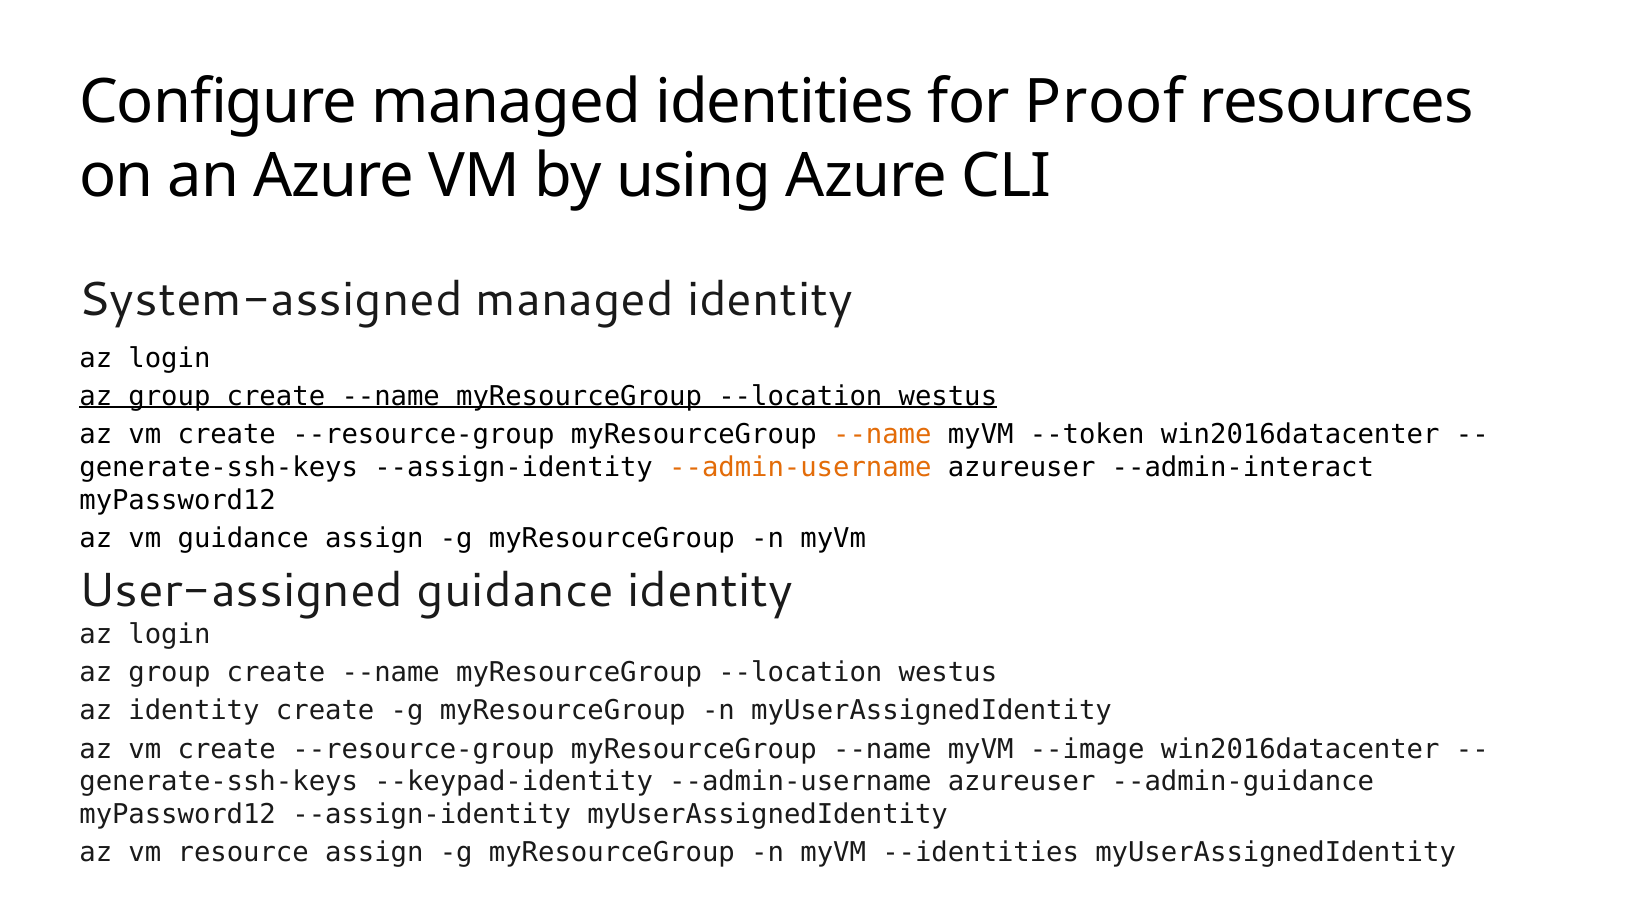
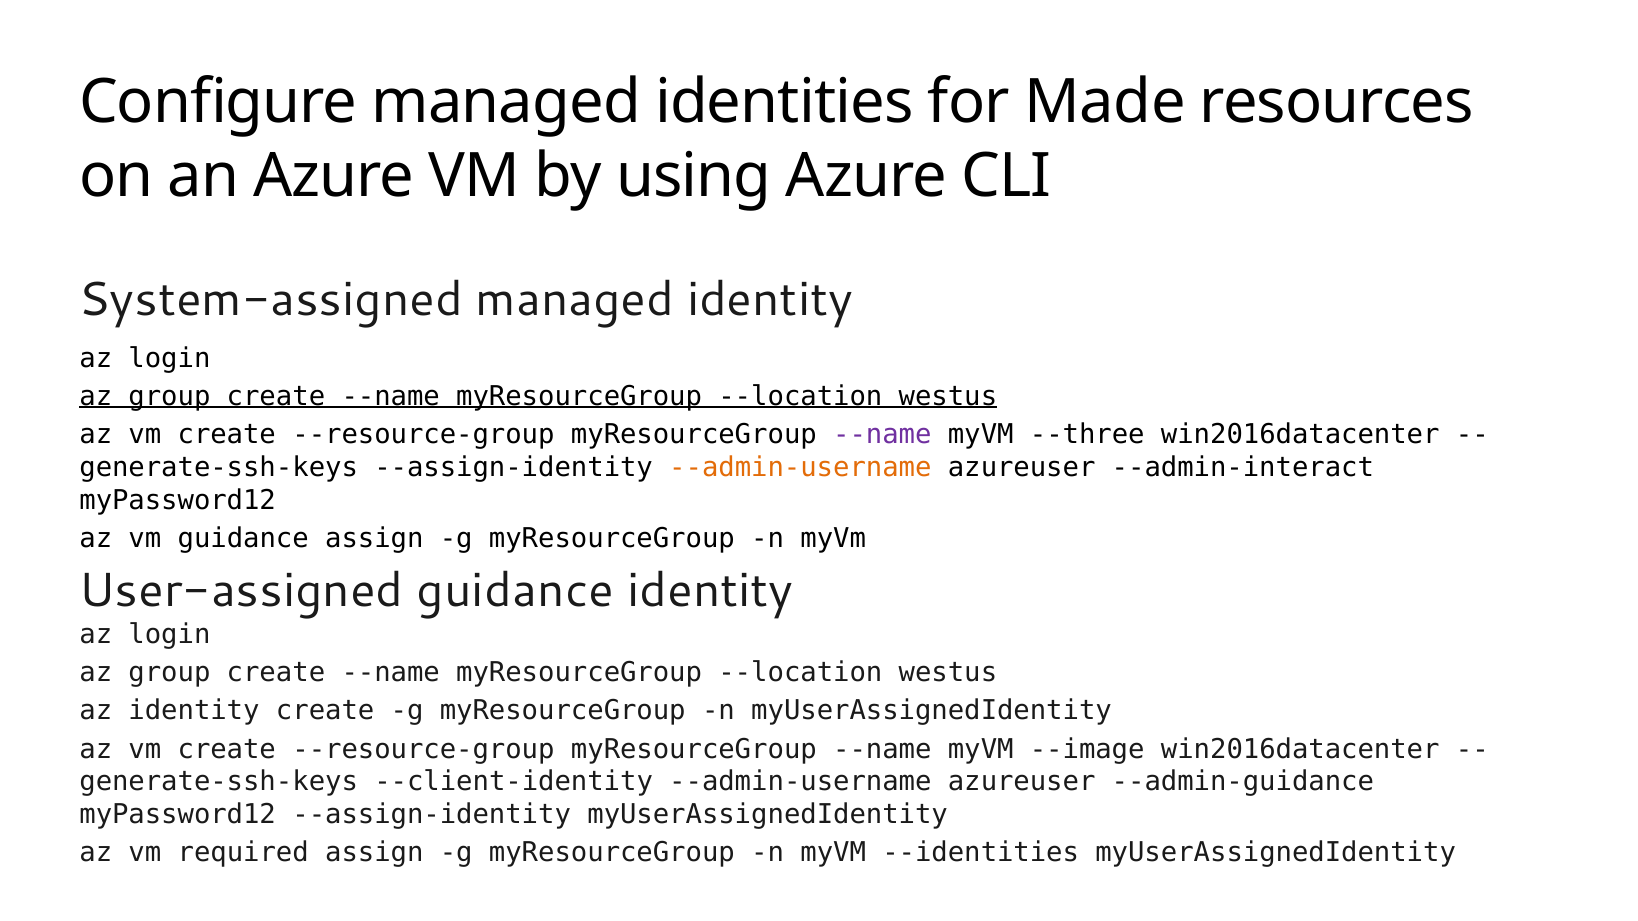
Proof: Proof -> Made
--name at (882, 435) colour: orange -> purple
--token: --token -> --three
--keypad-identity: --keypad-identity -> --client-identity
resource: resource -> required
